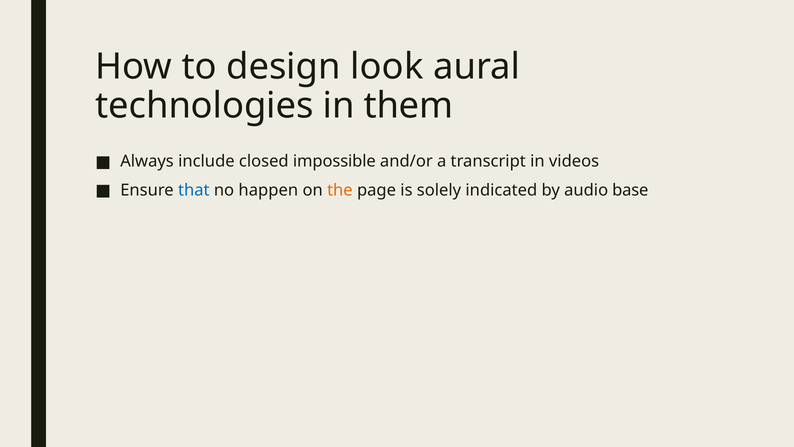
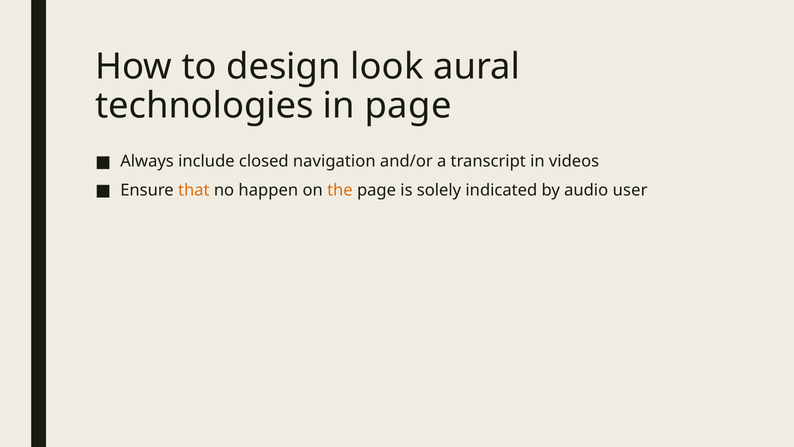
in them: them -> page
impossible: impossible -> navigation
that colour: blue -> orange
base: base -> user
